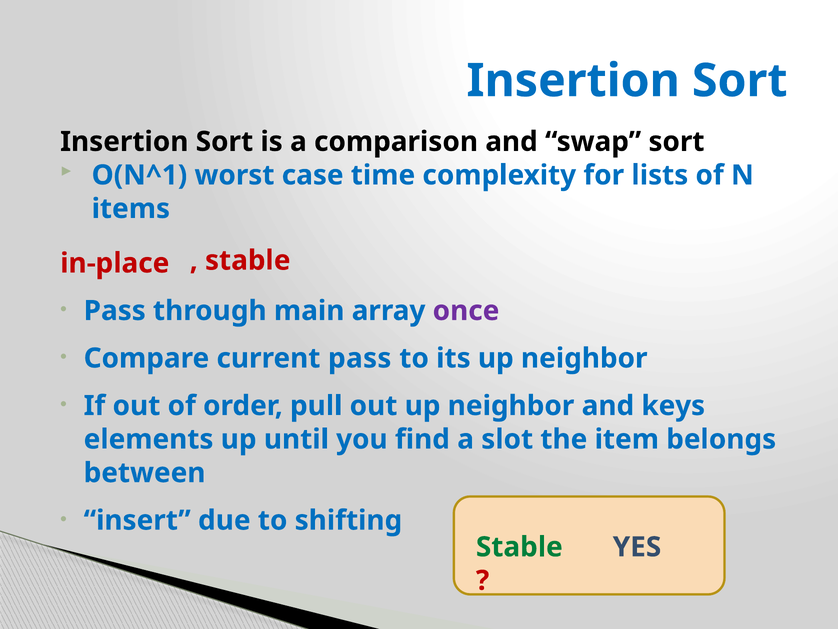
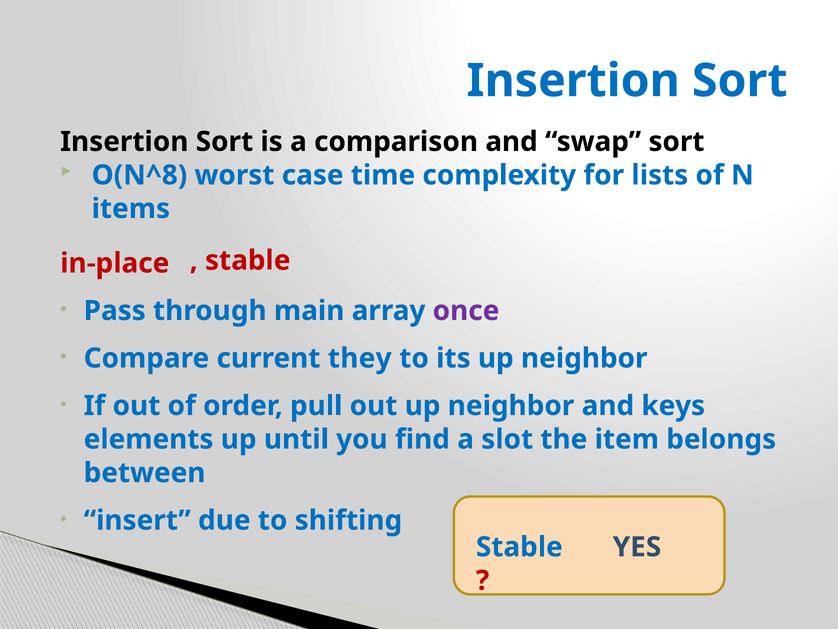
O(N^1: O(N^1 -> O(N^8
current pass: pass -> they
Stable at (519, 547) colour: green -> blue
